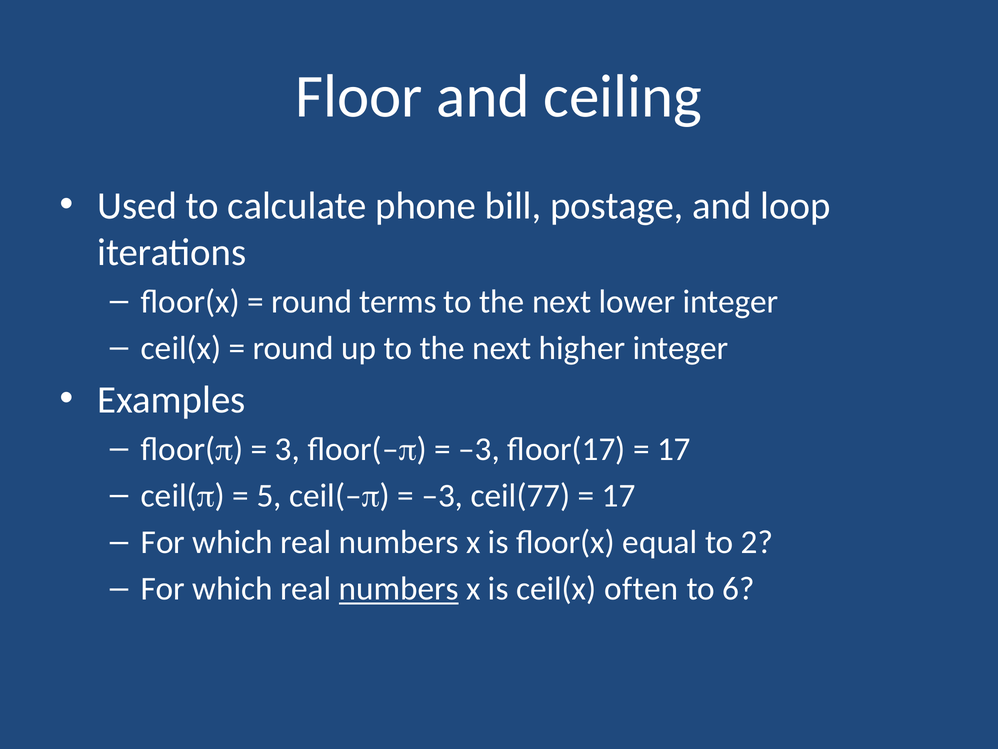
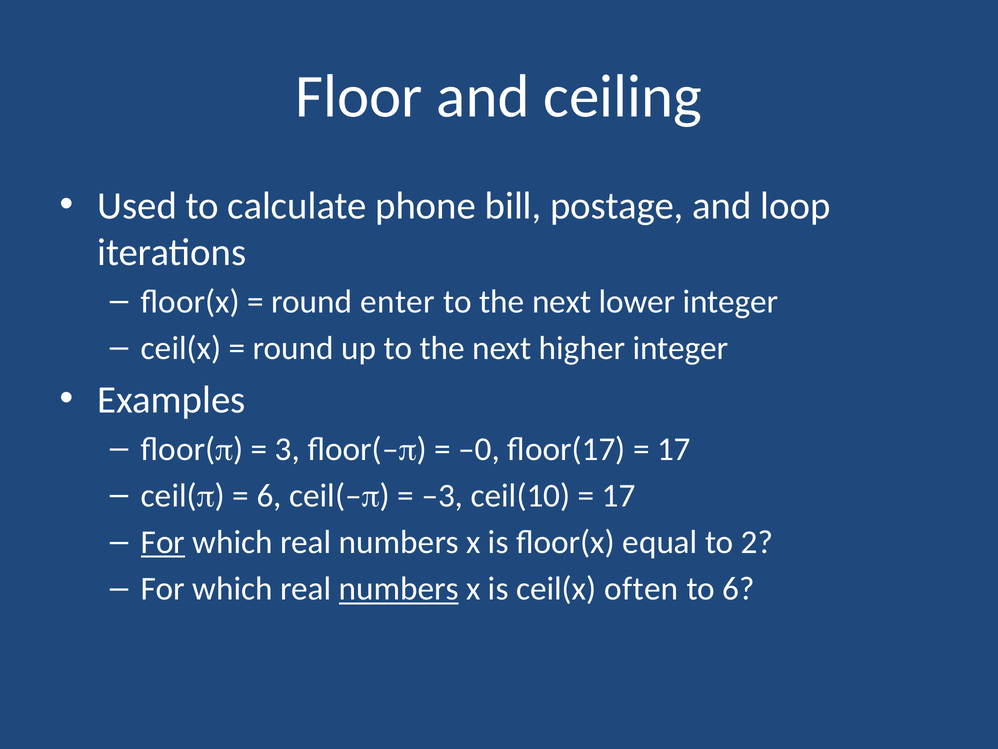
terms: terms -> enter
–3 at (479, 449): –3 -> –0
5 at (269, 495): 5 -> 6
ceil(77: ceil(77 -> ceil(10
For at (163, 542) underline: none -> present
